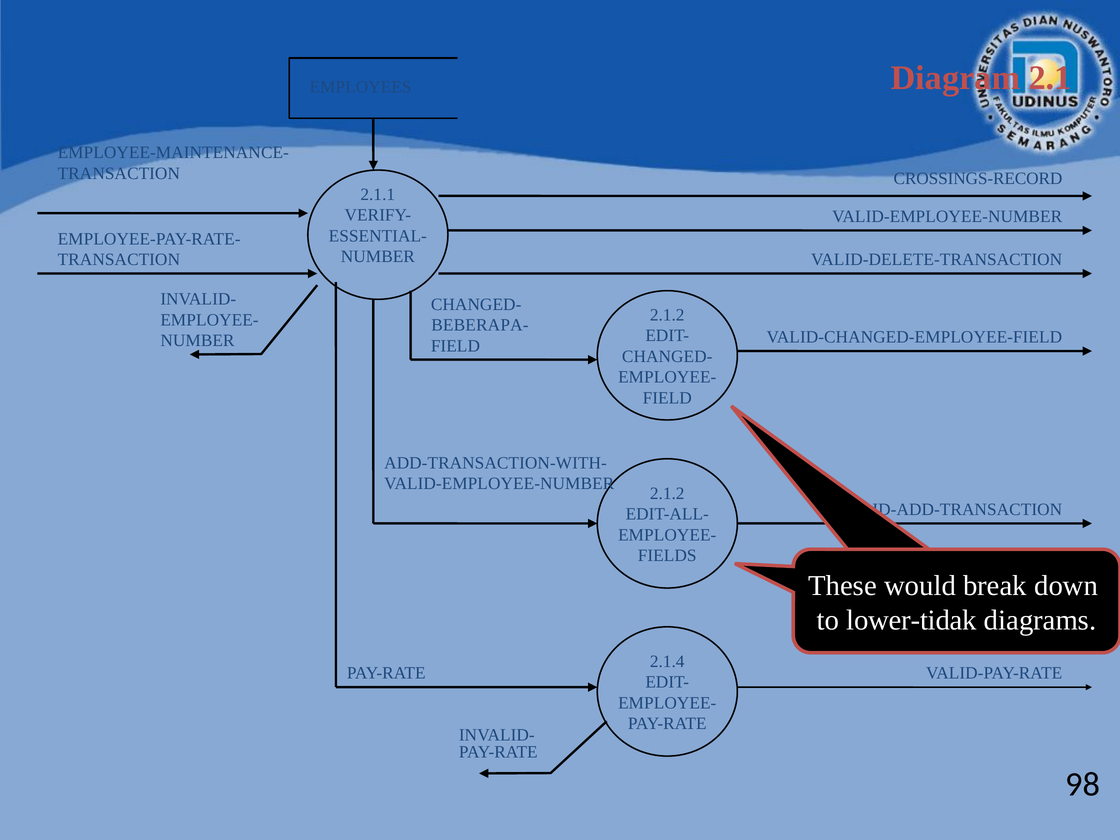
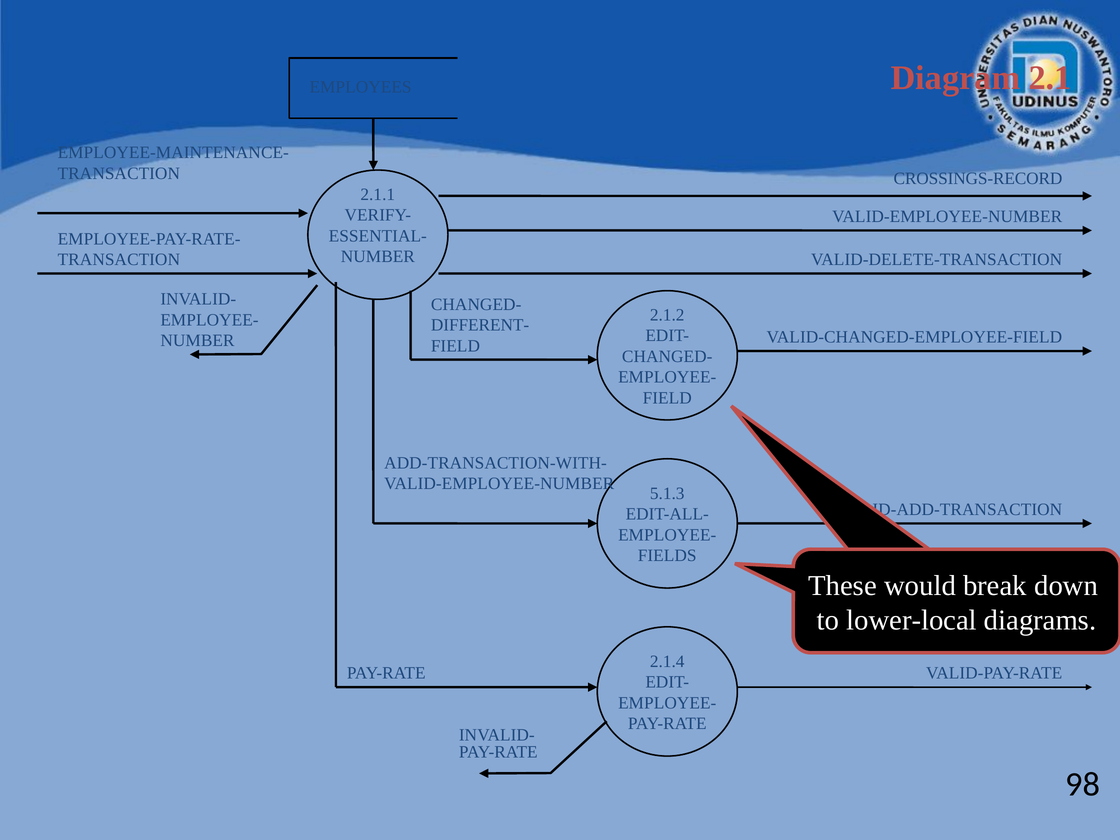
BEBERAPA-: BEBERAPA- -> DIFFERENT-
2.1.2 at (667, 493): 2.1.2 -> 5.1.3
lower-tidak: lower-tidak -> lower-local
